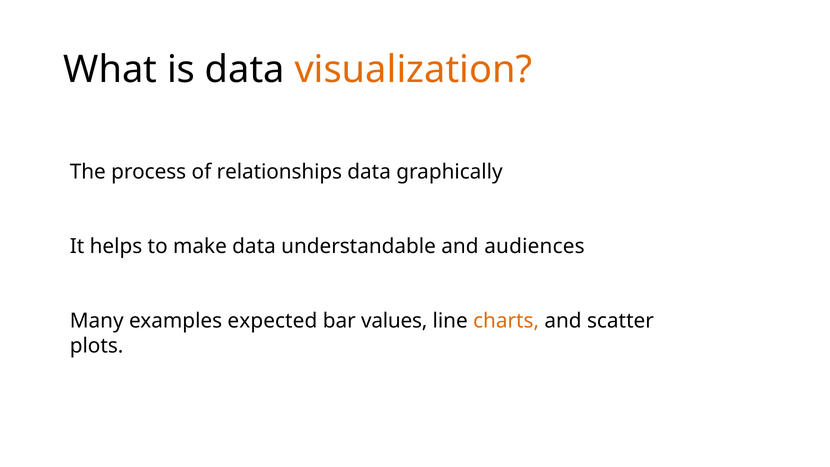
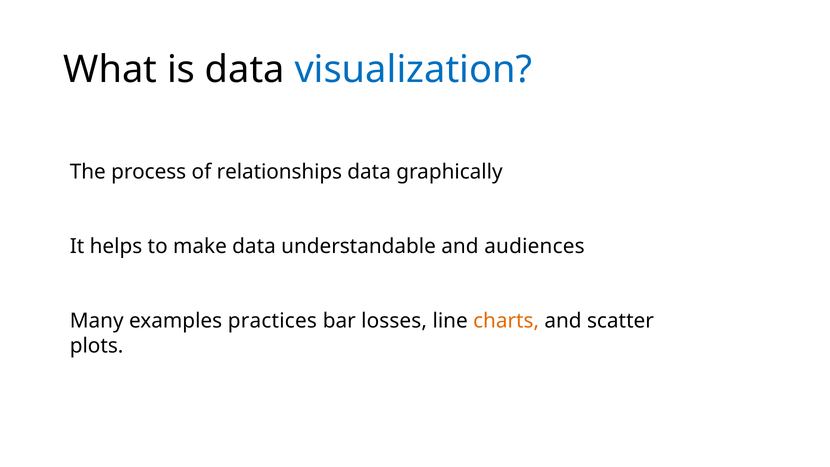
visualization colour: orange -> blue
expected: expected -> practices
values: values -> losses
